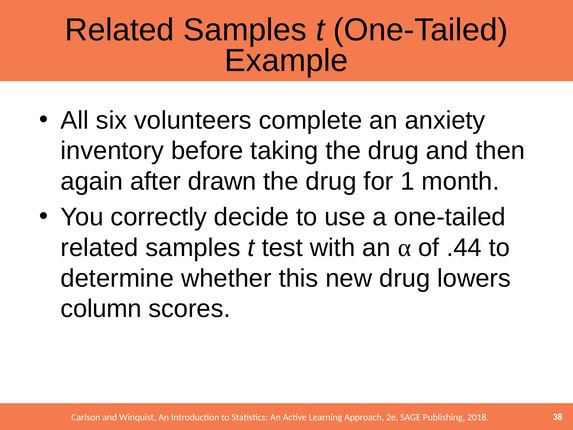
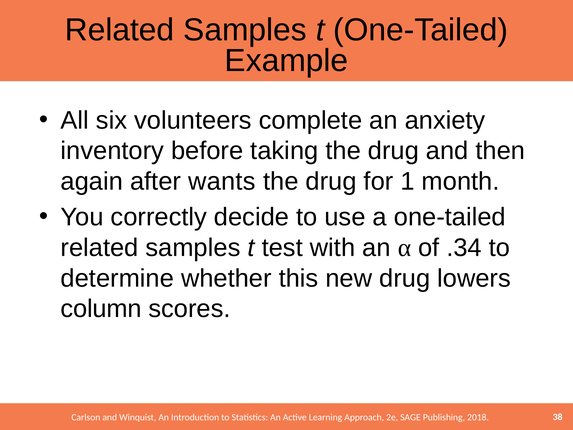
drawn: drawn -> wants
.44: .44 -> .34
